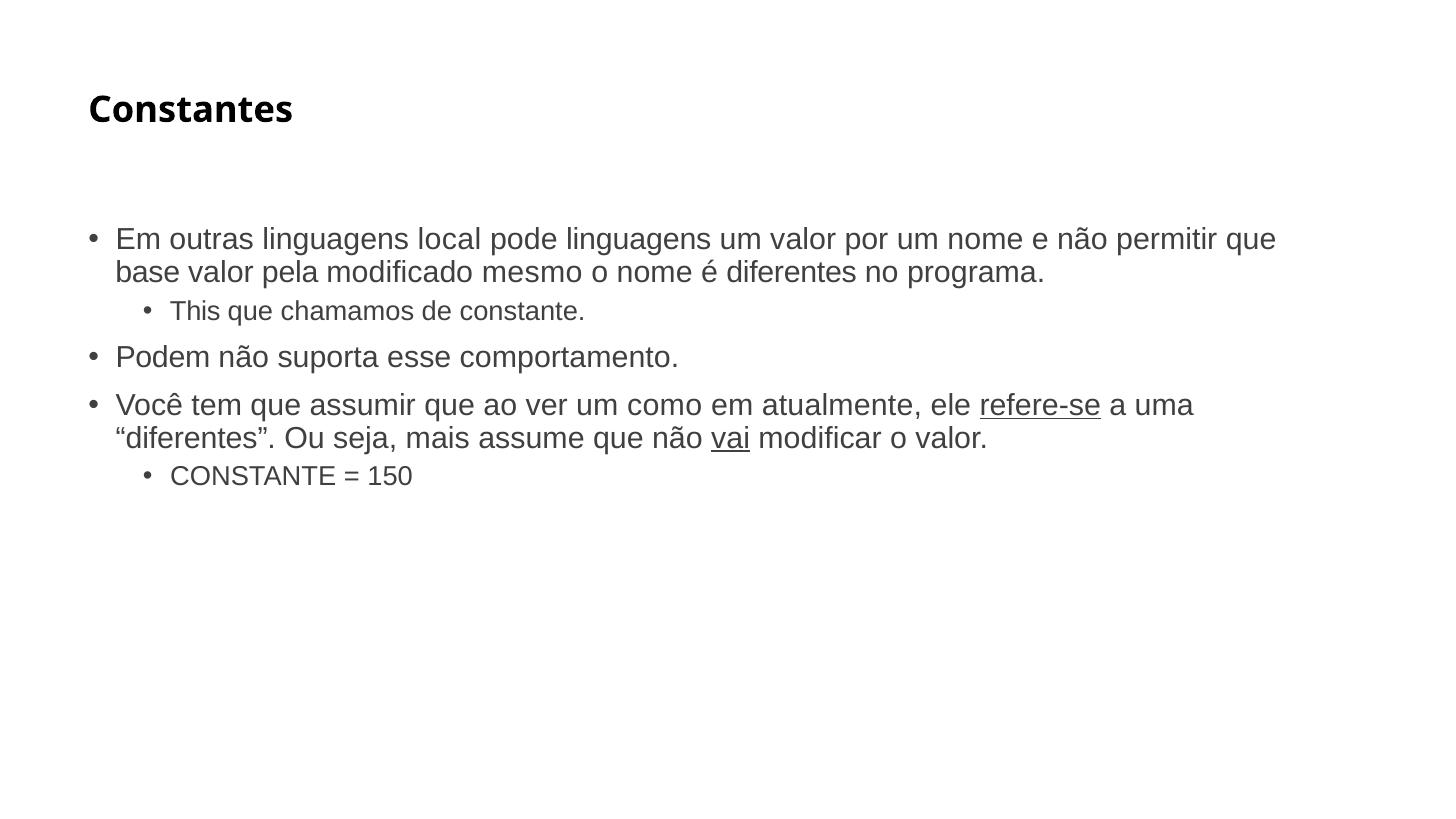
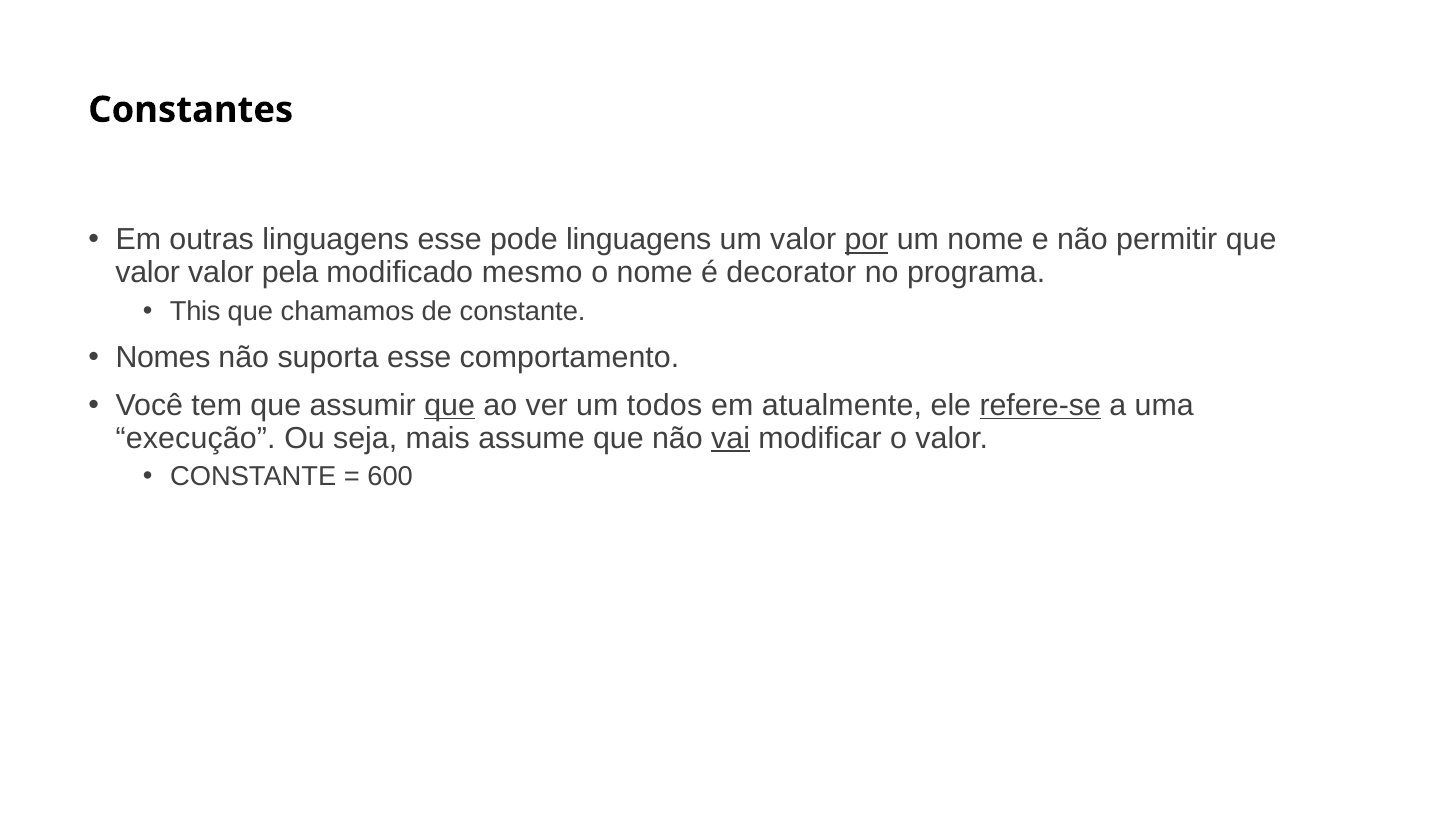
linguagens local: local -> esse
por underline: none -> present
base at (148, 272): base -> valor
é diferentes: diferentes -> decorator
Podem: Podem -> Nomes
que at (450, 405) underline: none -> present
como: como -> todos
diferentes at (196, 438): diferentes -> execução
150: 150 -> 600
